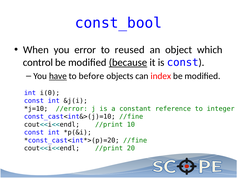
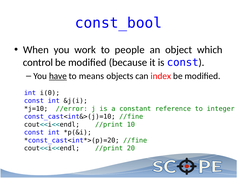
error: error -> work
reused: reused -> people
because underline: present -> none
before: before -> means
